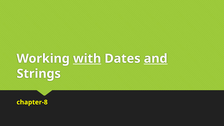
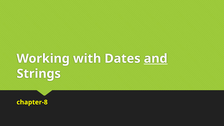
with underline: present -> none
